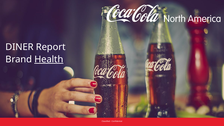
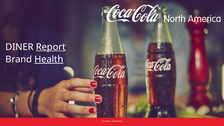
Report underline: none -> present
